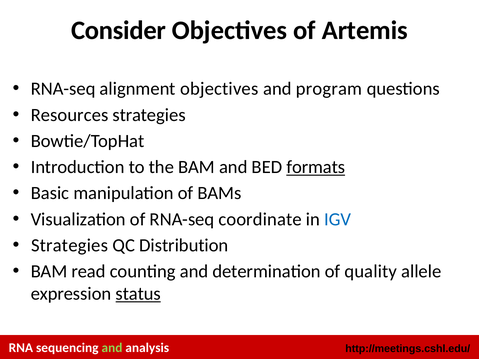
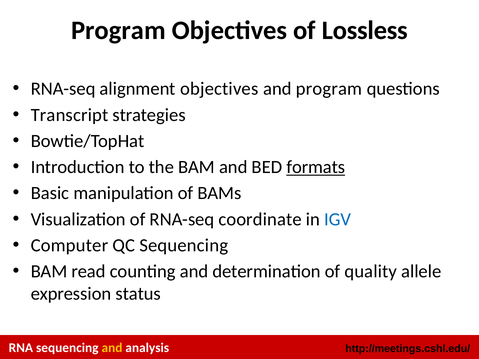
Consider at (119, 30): Consider -> Program
Artemis: Artemis -> Lossless
Resources: Resources -> Transcript
Strategies at (70, 245): Strategies -> Computer
QC Distribution: Distribution -> Sequencing
status underline: present -> none
and at (112, 348) colour: light green -> yellow
